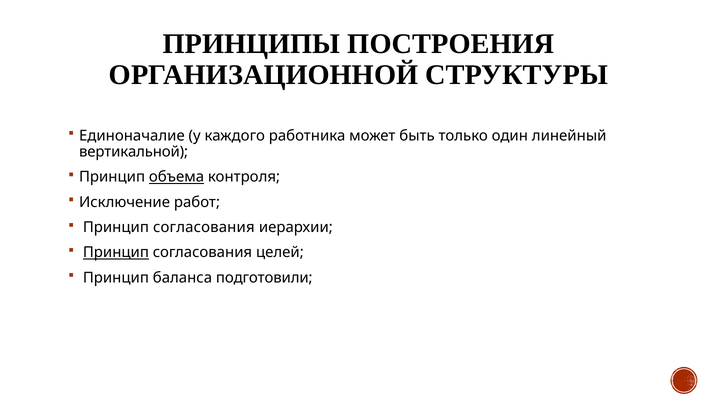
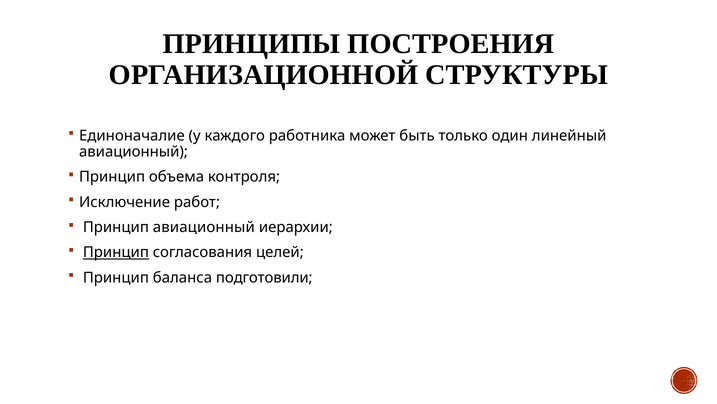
вертикальной at (134, 152): вертикальной -> авиационный
объема underline: present -> none
согласования at (204, 227): согласования -> авиационный
